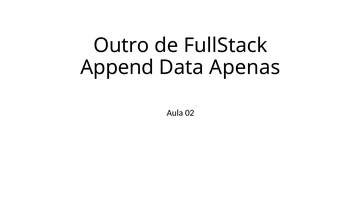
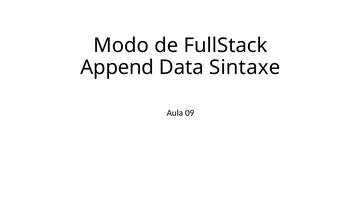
Outro: Outro -> Modo
Apenas: Apenas -> Sintaxe
02: 02 -> 09
